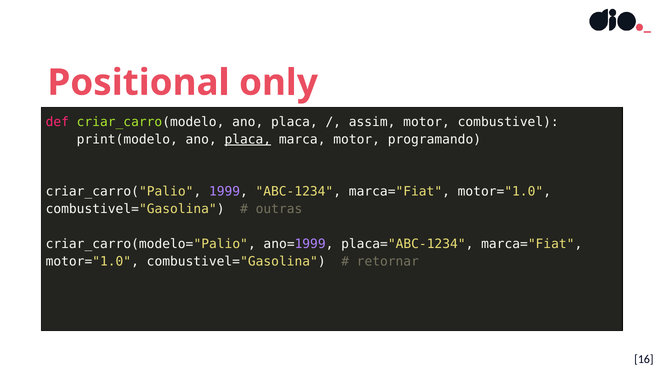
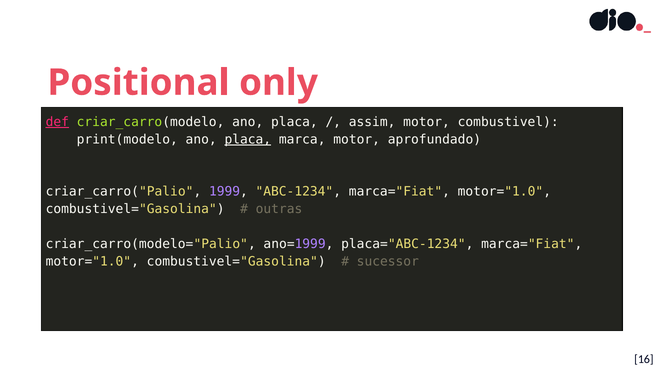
def underline: none -> present
programando: programando -> aprofundado
retornar: retornar -> sucessor
